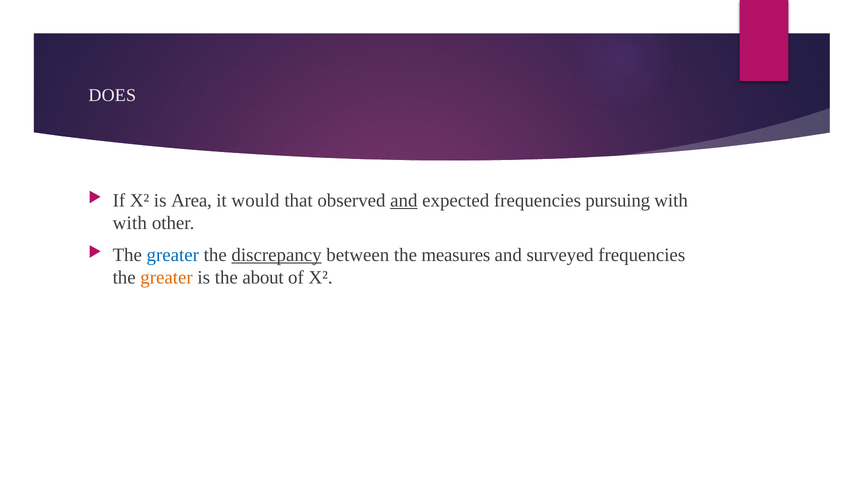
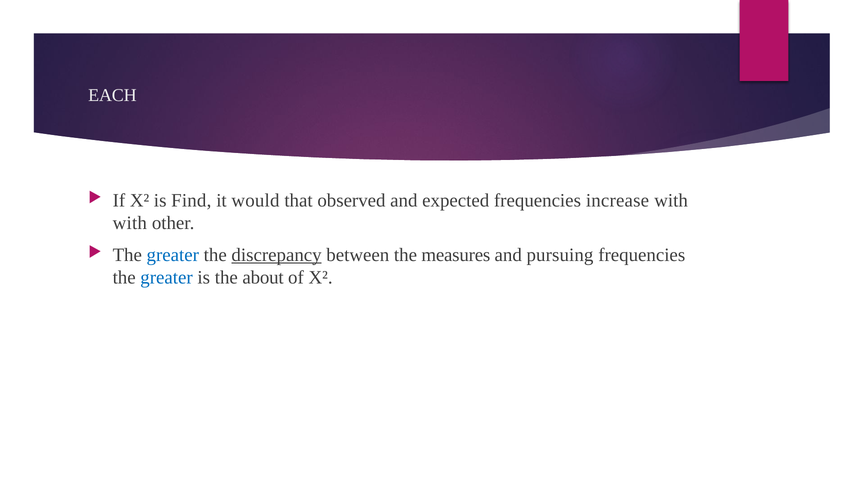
DOES: DOES -> EACH
Area: Area -> Find
and at (404, 200) underline: present -> none
pursuing: pursuing -> increase
surveyed: surveyed -> pursuing
greater at (167, 277) colour: orange -> blue
